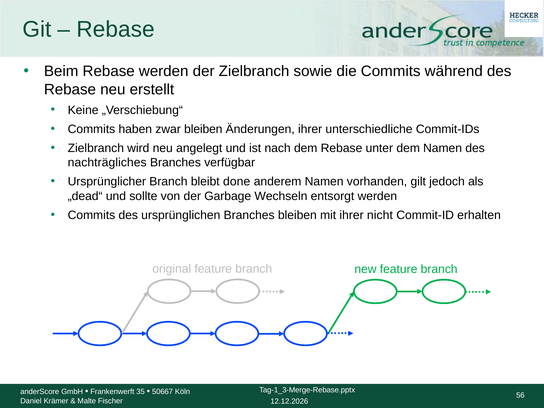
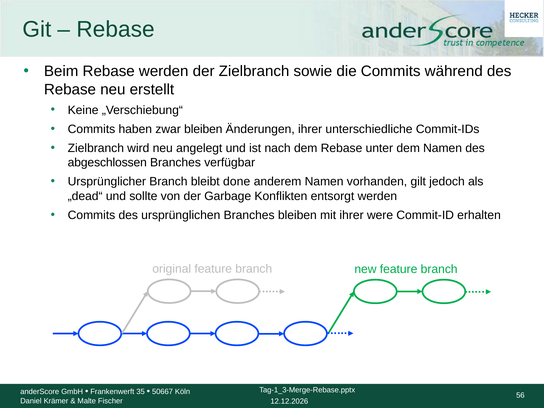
nachträgliches: nachträgliches -> abgeschlossen
Wechseln: Wechseln -> Konflikten
nicht: nicht -> were
